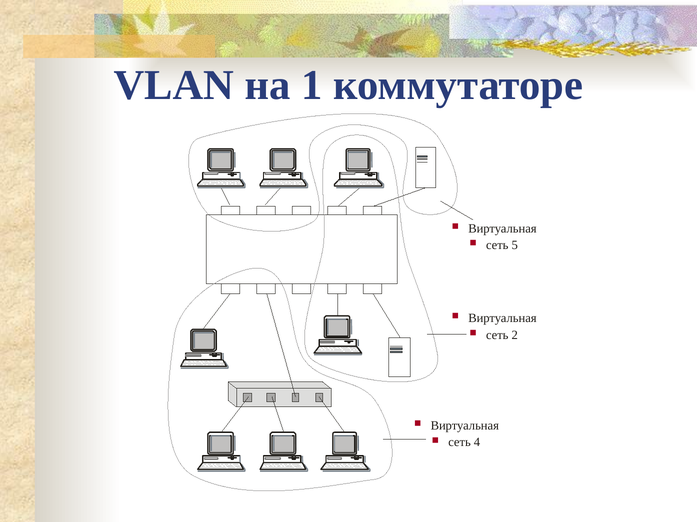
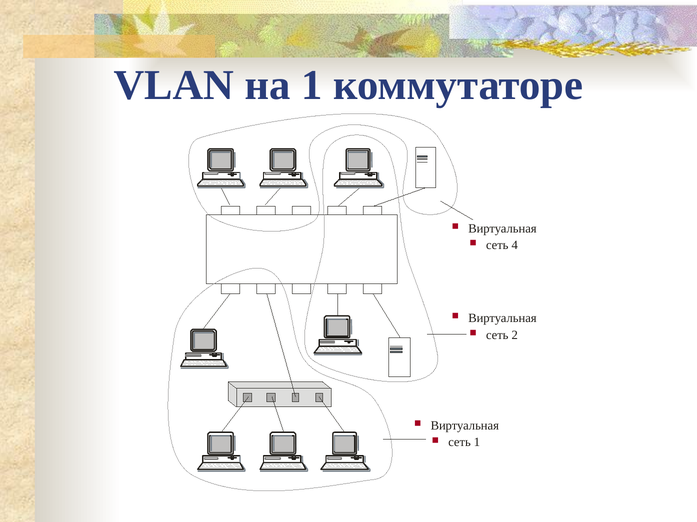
5: 5 -> 4
сеть 4: 4 -> 1
